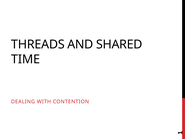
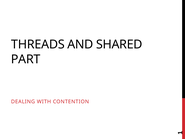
TIME: TIME -> PART
